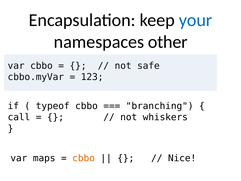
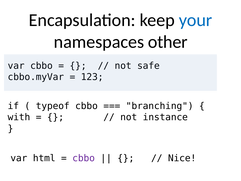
call: call -> with
whiskers: whiskers -> instance
maps: maps -> html
cbbo at (84, 158) colour: orange -> purple
